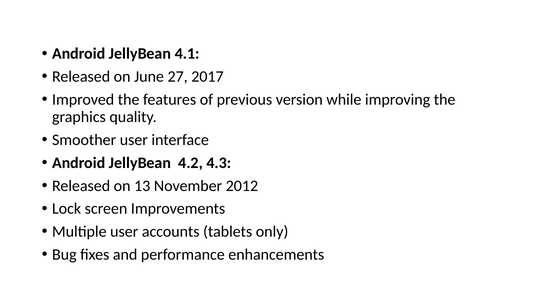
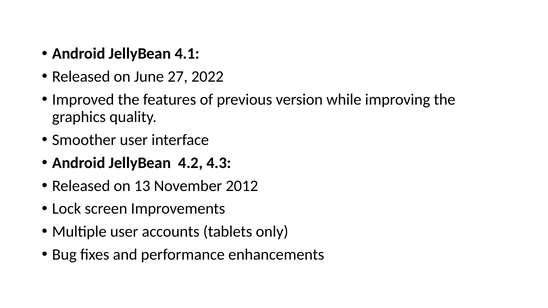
2017: 2017 -> 2022
